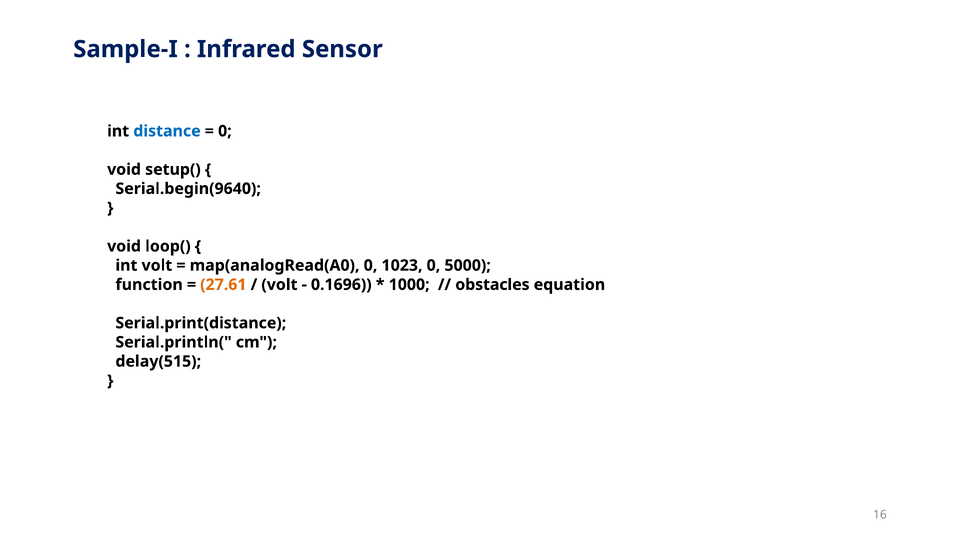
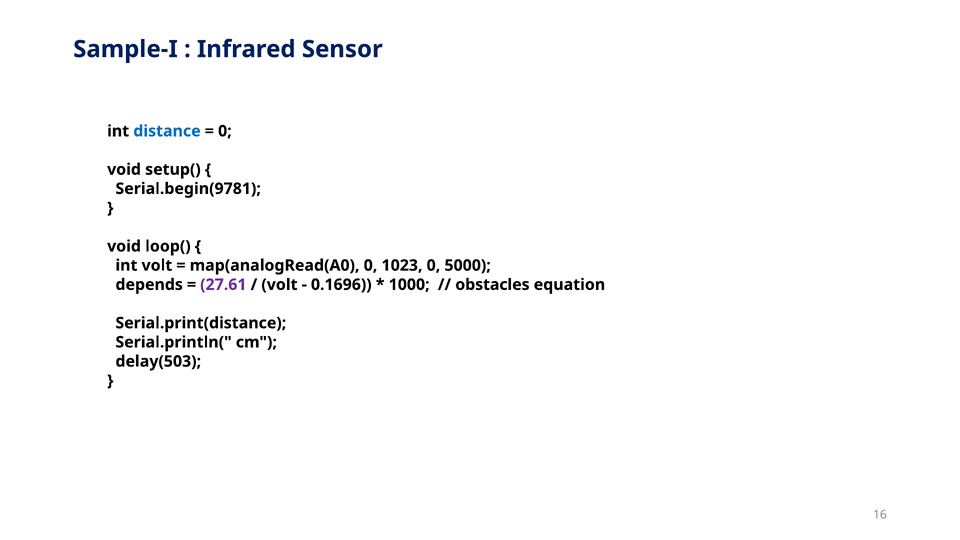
Serial.begin(9640: Serial.begin(9640 -> Serial.begin(9781
function: function -> depends
27.61 colour: orange -> purple
delay(515: delay(515 -> delay(503
